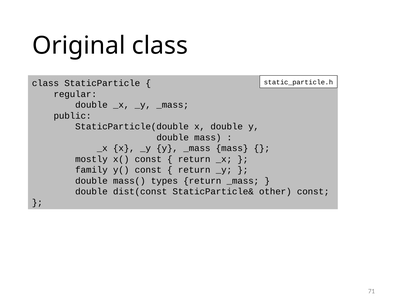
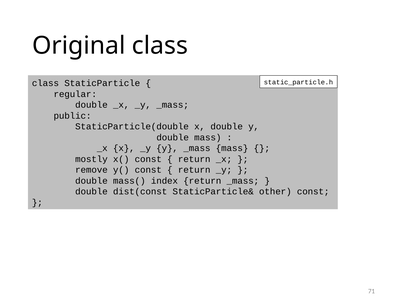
family: family -> remove
types: types -> index
